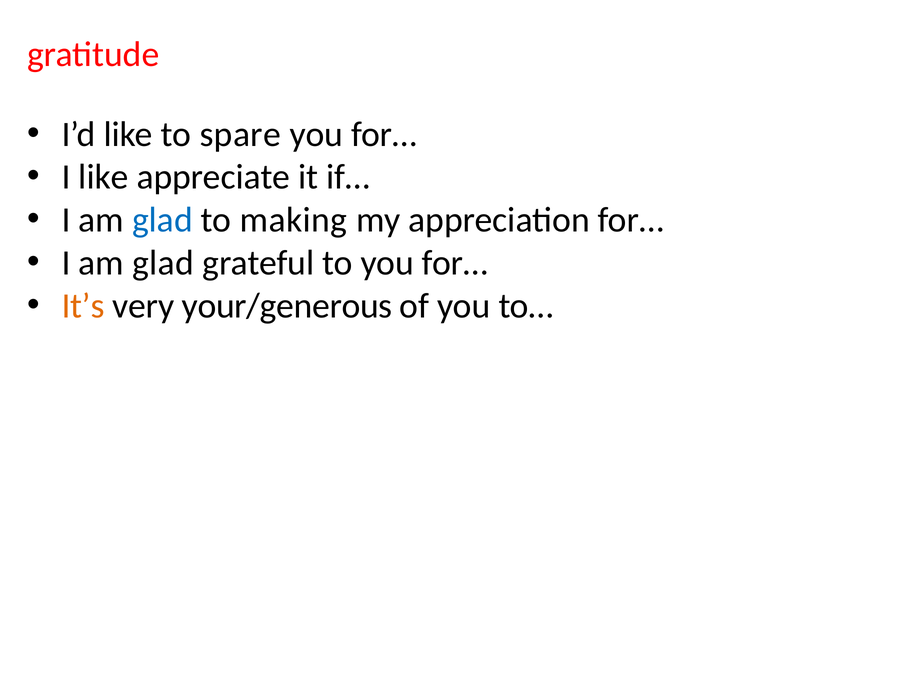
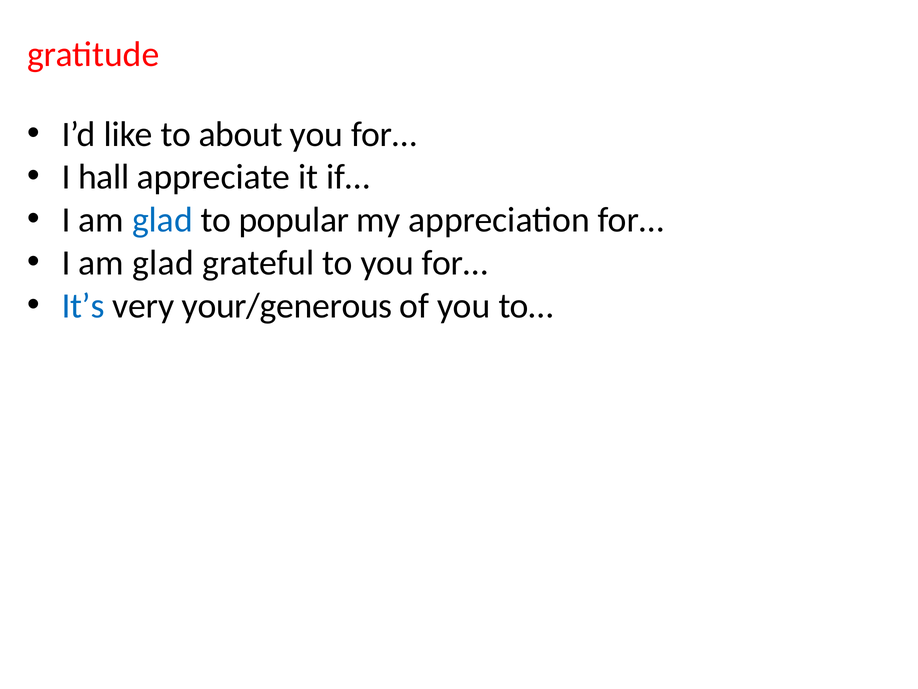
spare: spare -> about
I like: like -> hall
making: making -> popular
It’s colour: orange -> blue
